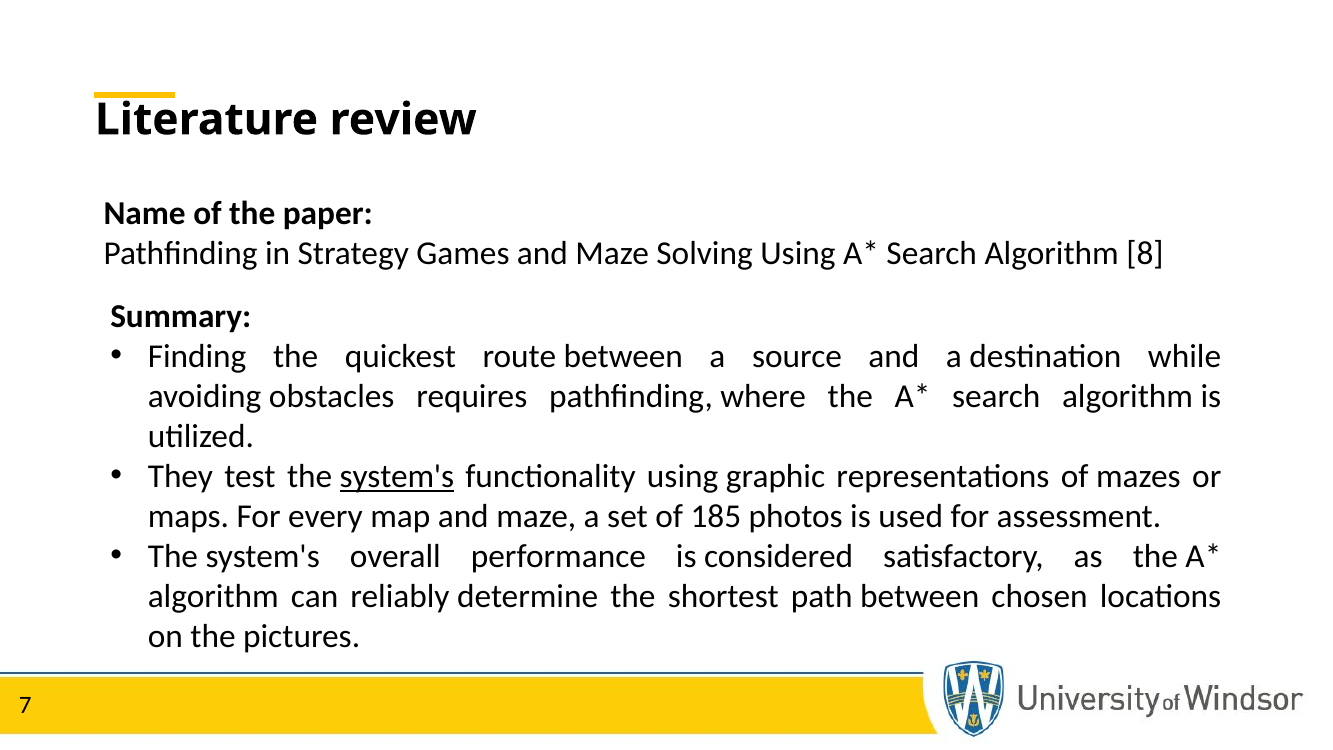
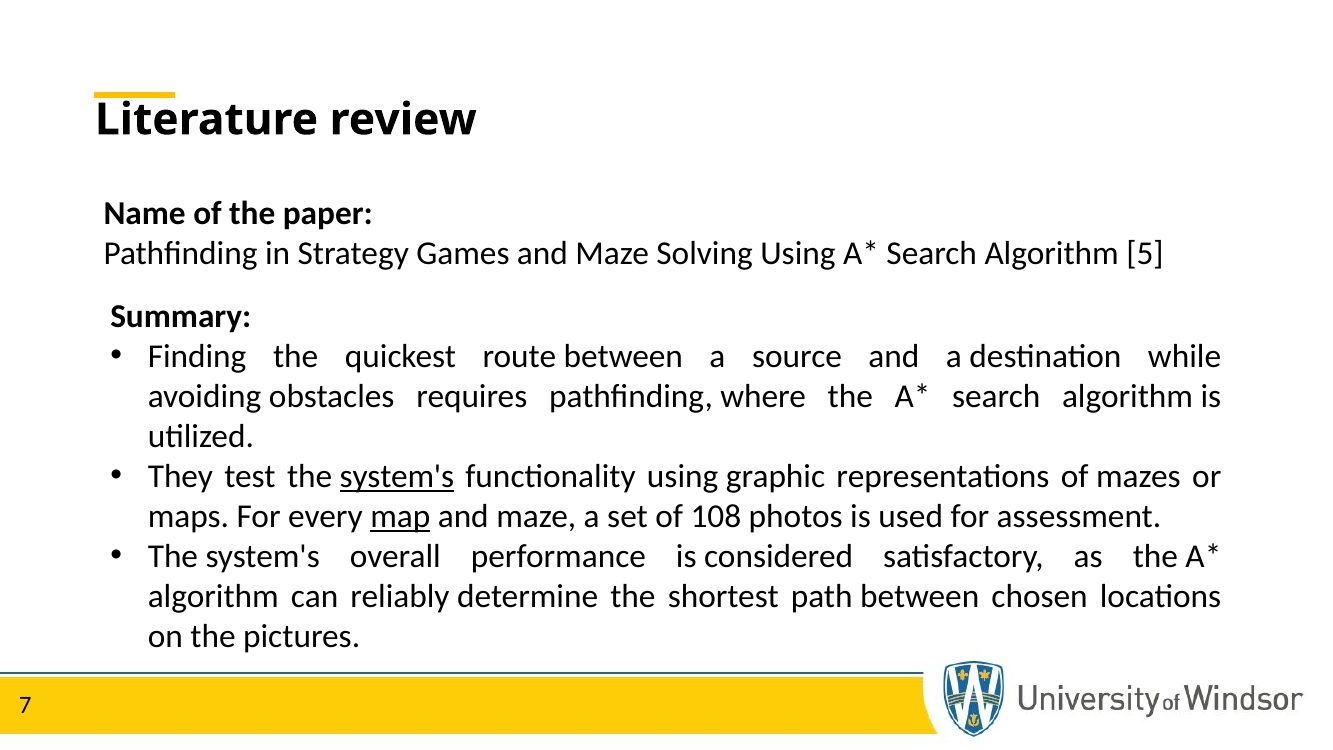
8: 8 -> 5
map underline: none -> present
185: 185 -> 108
